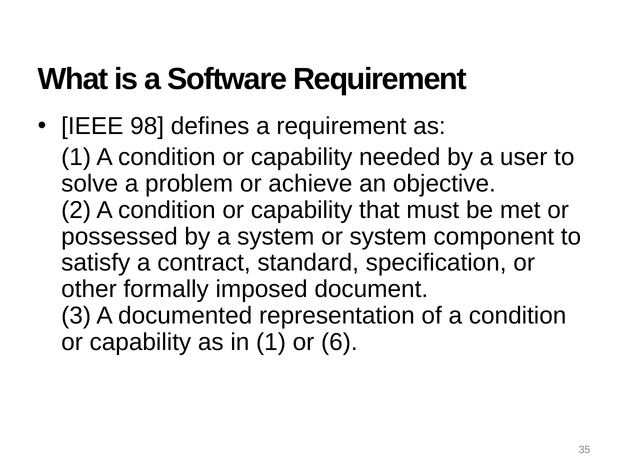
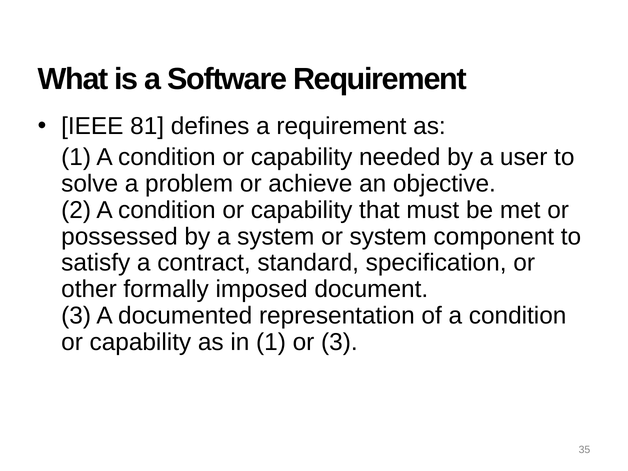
98: 98 -> 81
or 6: 6 -> 3
